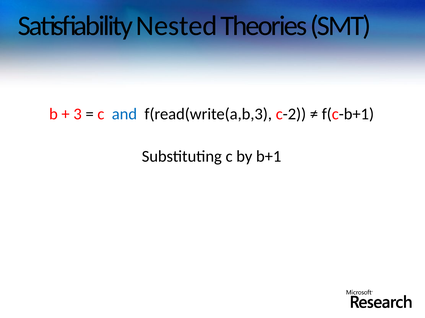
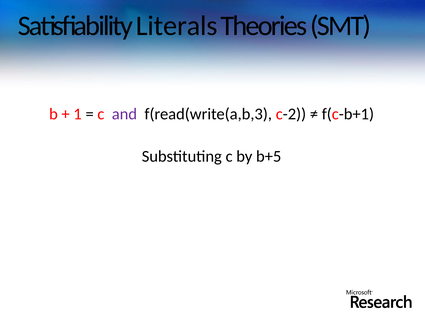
Nested: Nested -> Literals
3: 3 -> 1
and colour: blue -> purple
b+1: b+1 -> b+5
